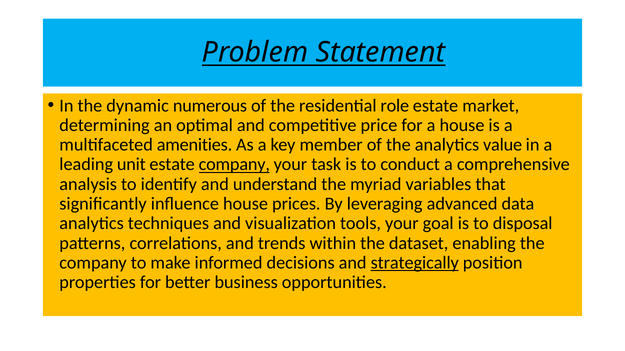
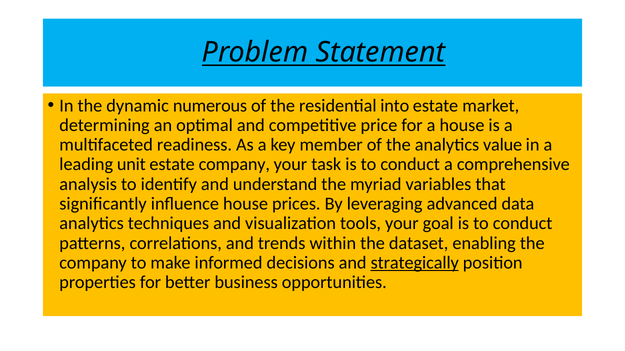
role: role -> into
amenities: amenities -> readiness
company at (234, 165) underline: present -> none
goal is to disposal: disposal -> conduct
